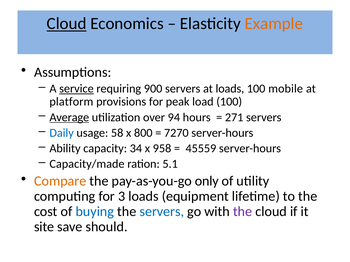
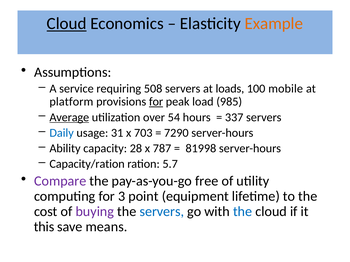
service underline: present -> none
900: 900 -> 508
for at (156, 102) underline: none -> present
load 100: 100 -> 985
94: 94 -> 54
271: 271 -> 337
58: 58 -> 31
800: 800 -> 703
7270: 7270 -> 7290
34: 34 -> 28
958: 958 -> 787
45559: 45559 -> 81998
Capacity/made: Capacity/made -> Capacity/ration
5.1: 5.1 -> 5.7
Compare colour: orange -> purple
only: only -> free
3 loads: loads -> point
buying colour: blue -> purple
the at (243, 212) colour: purple -> blue
site: site -> this
should: should -> means
